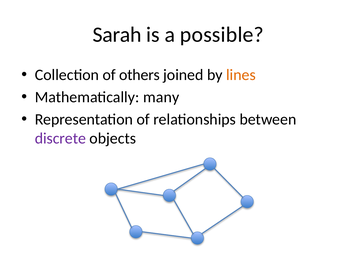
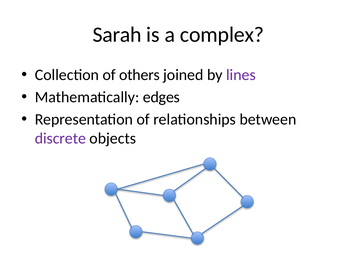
possible: possible -> complex
lines colour: orange -> purple
many: many -> edges
